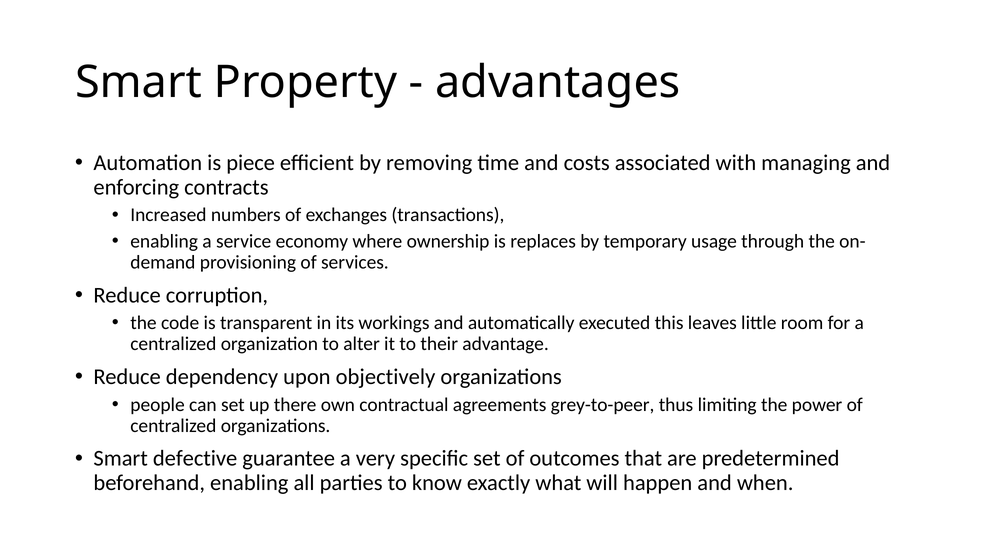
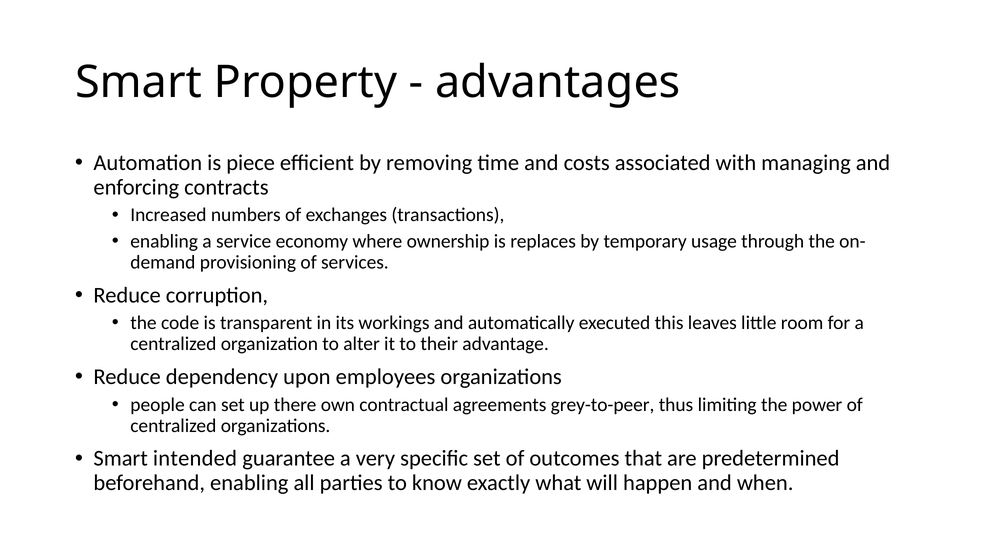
objectively: objectively -> employees
defective: defective -> intended
